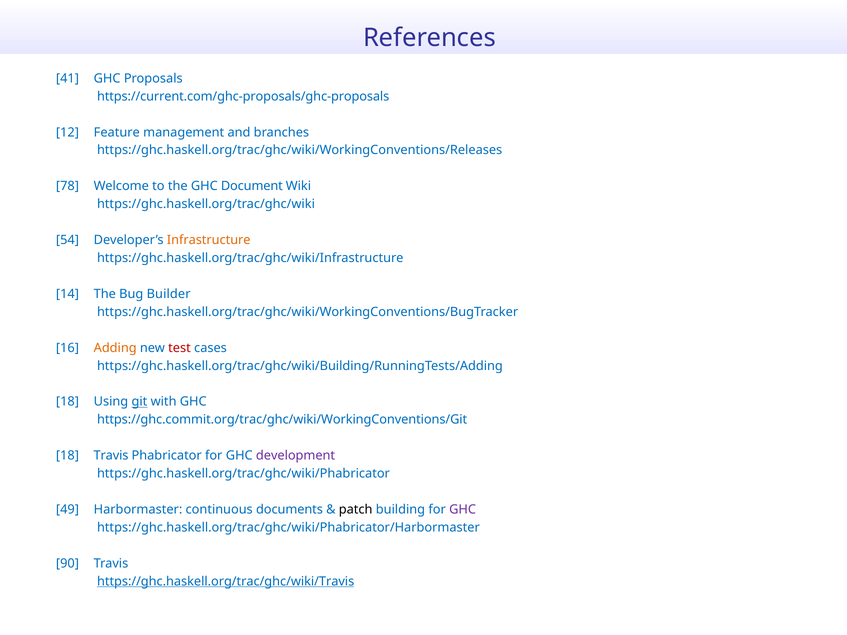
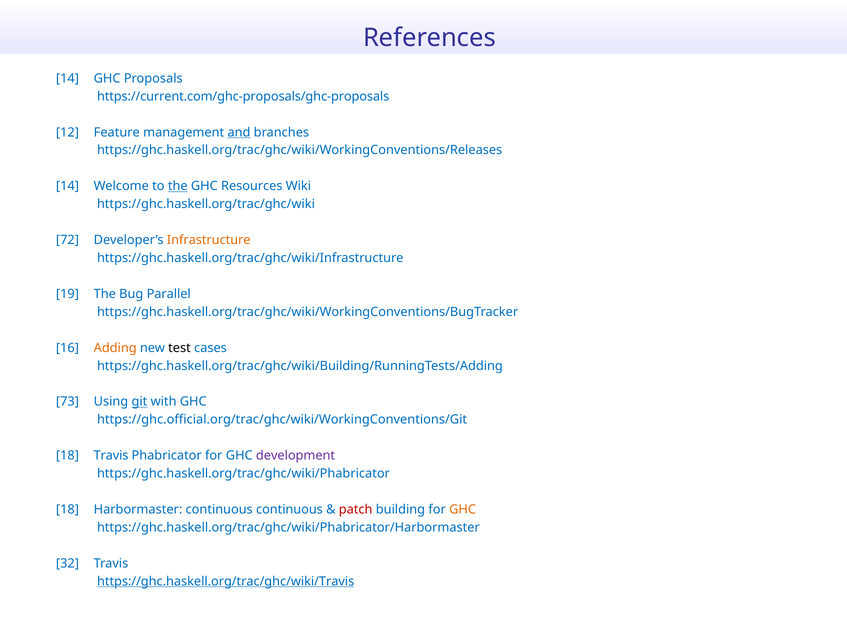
41 at (67, 78): 41 -> 14
and underline: none -> present
78 at (67, 186): 78 -> 14
the at (178, 186) underline: none -> present
Document: Document -> Resources
54: 54 -> 72
14: 14 -> 19
Builder: Builder -> Parallel
test colour: red -> black
18 at (67, 402): 18 -> 73
https://ghc.commit.org/trac/ghc/wiki/WorkingConventions/Git: https://ghc.commit.org/trac/ghc/wiki/WorkingConventions/Git -> https://ghc.official.org/trac/ghc/wiki/WorkingConventions/Git
49 at (67, 510): 49 -> 18
continuous documents: documents -> continuous
patch colour: black -> red
GHC at (463, 510) colour: purple -> orange
90: 90 -> 32
